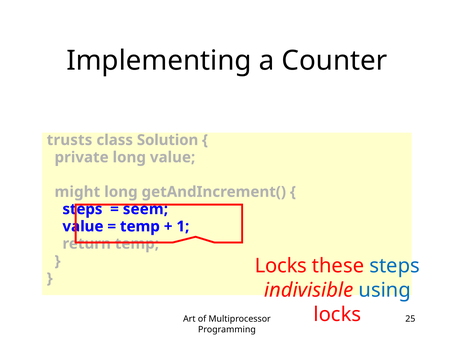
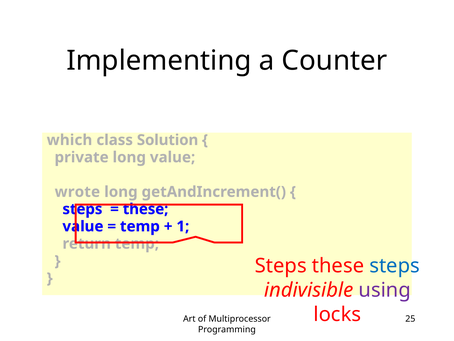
trusts: trusts -> which
might: might -> wrote
seem at (145, 209): seem -> these
Locks at (281, 265): Locks -> Steps
using colour: blue -> purple
